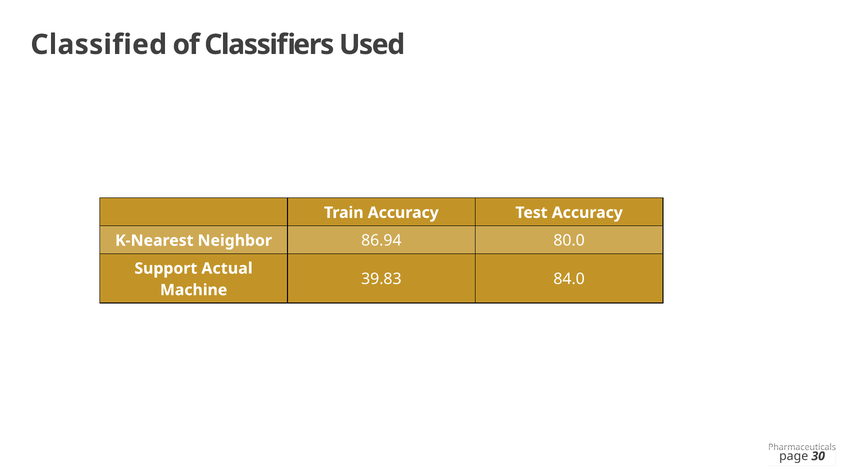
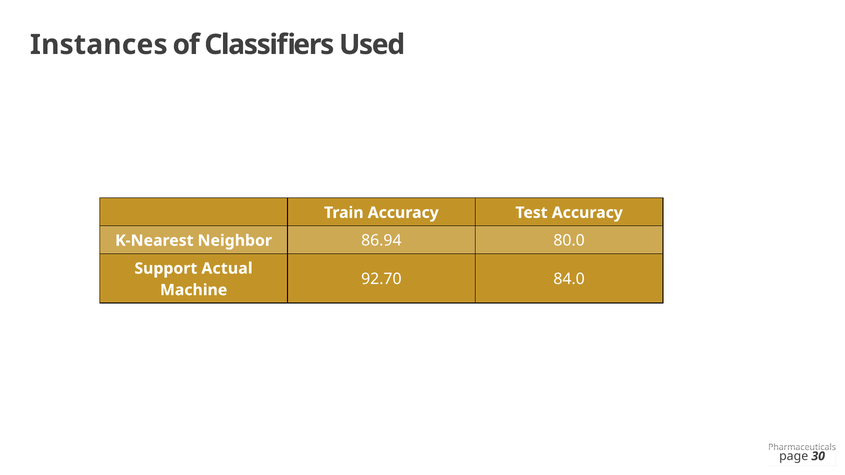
Classified: Classified -> Instances
39.83: 39.83 -> 92.70
